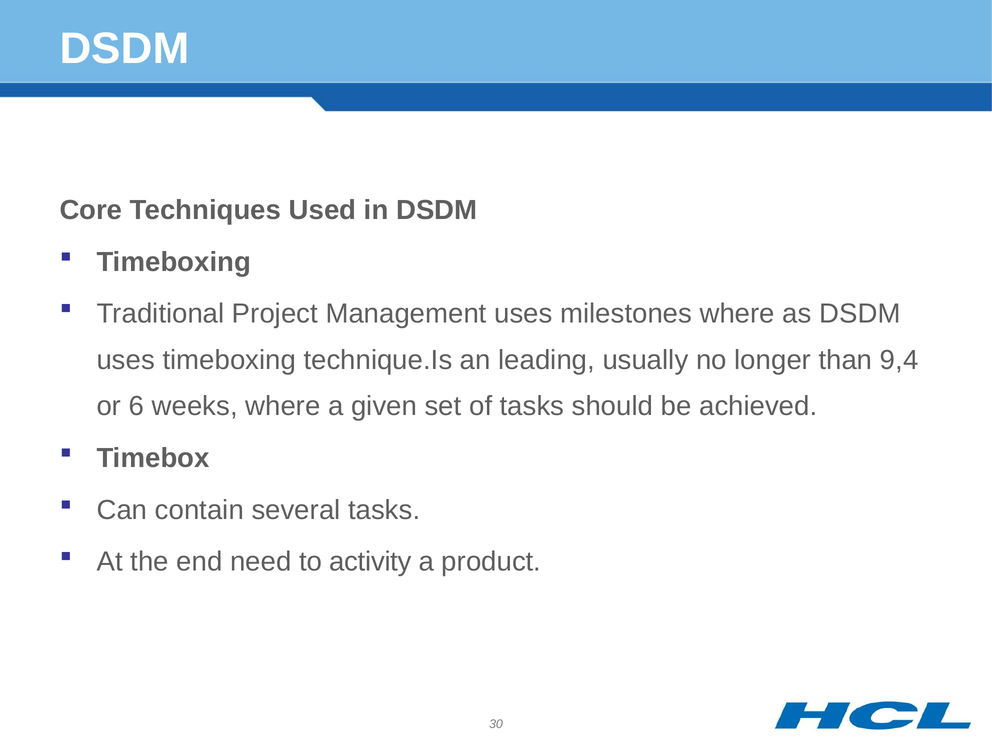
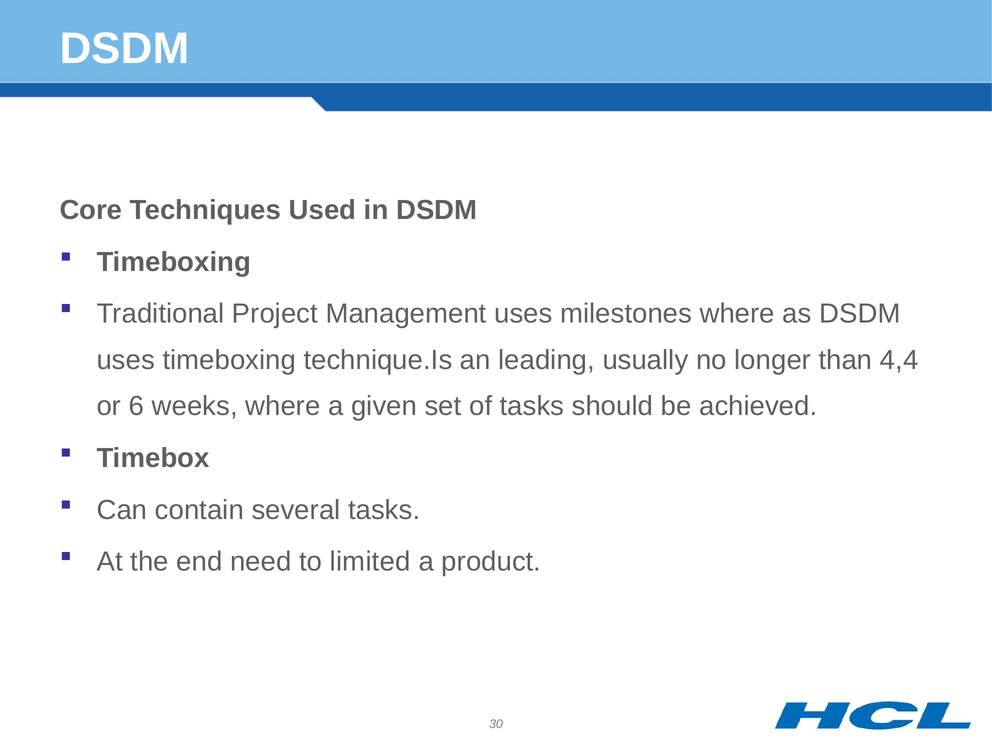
9,4: 9,4 -> 4,4
activity: activity -> limited
